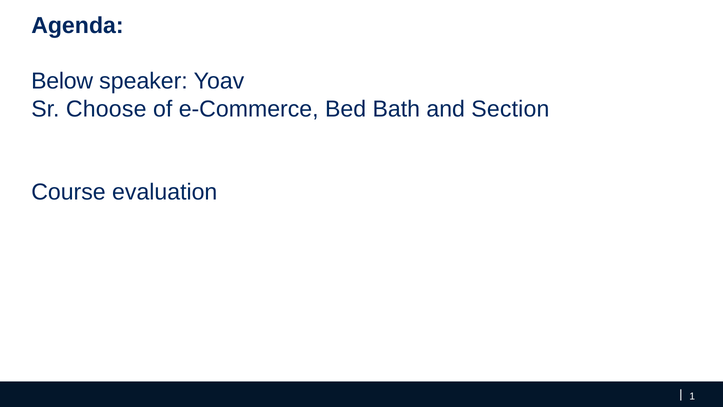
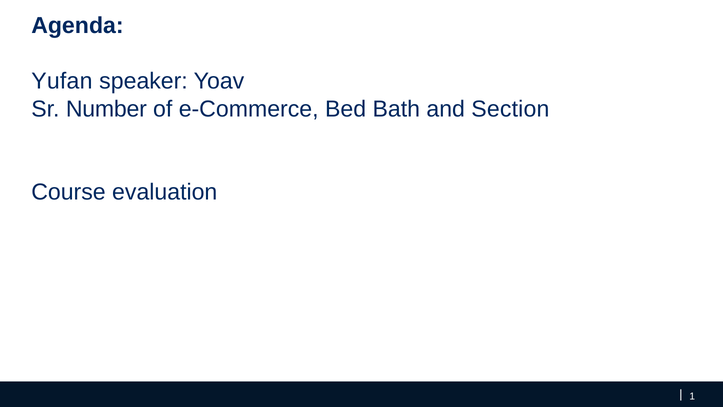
Below: Below -> Yufan
Choose: Choose -> Number
